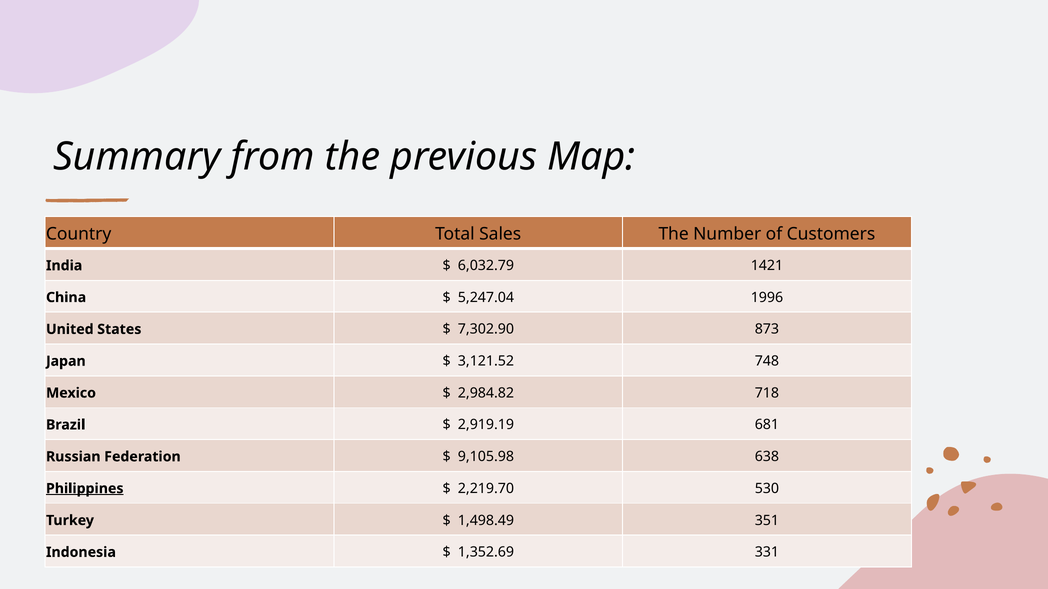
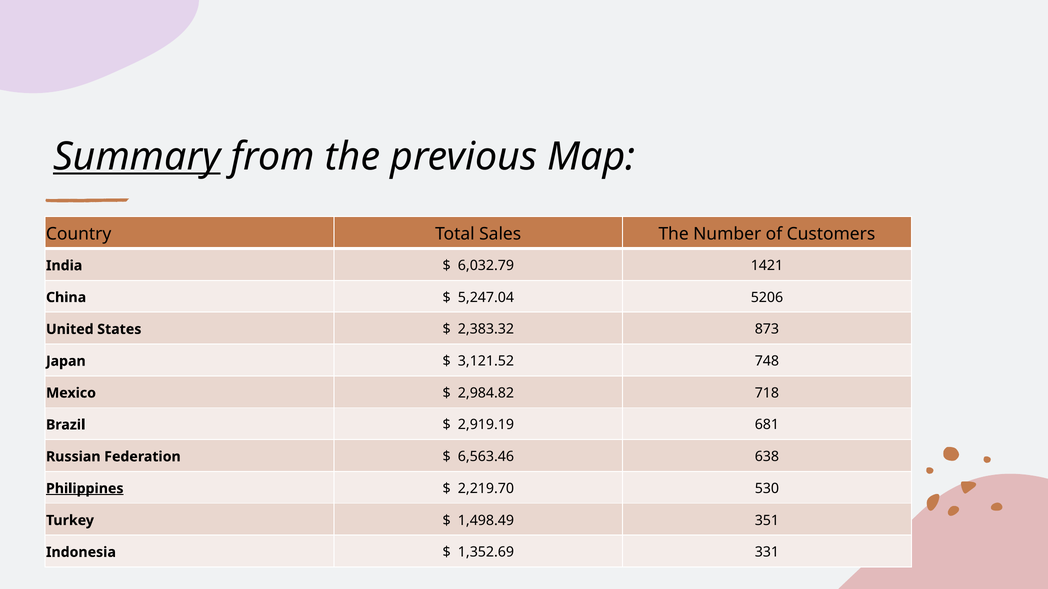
Summary underline: none -> present
1996: 1996 -> 5206
7,302.90: 7,302.90 -> 2,383.32
9,105.98: 9,105.98 -> 6,563.46
